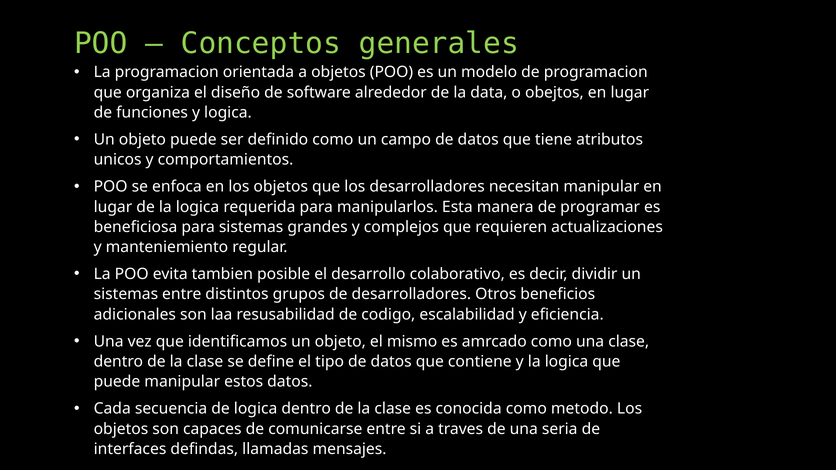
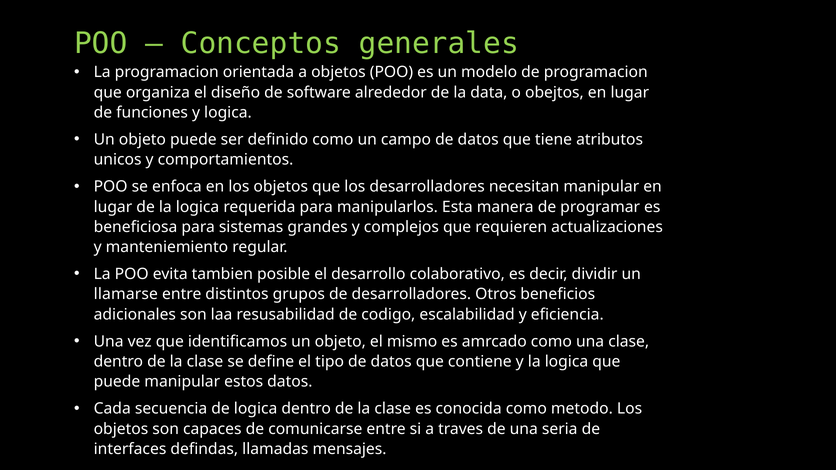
sistemas at (126, 294): sistemas -> llamarse
